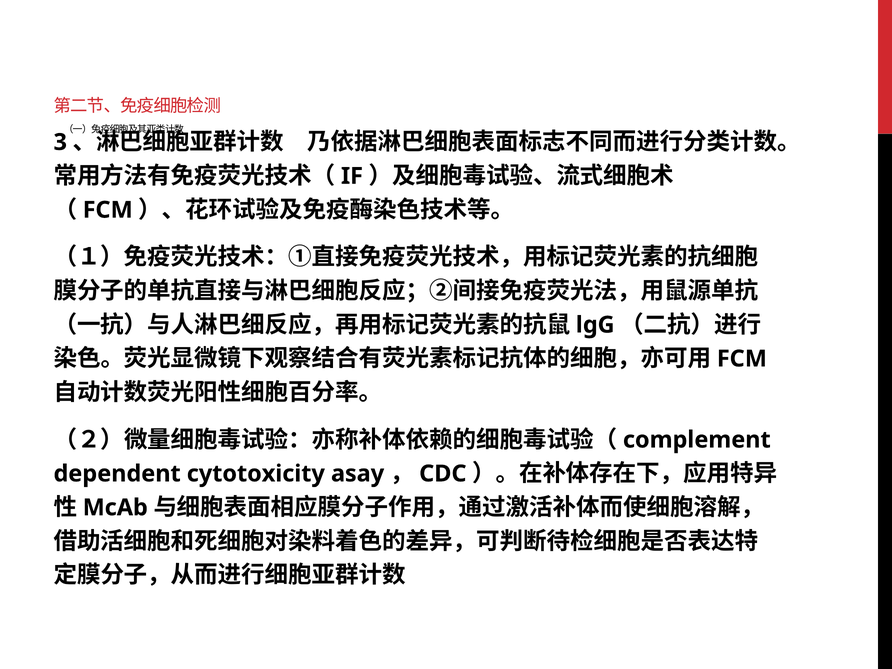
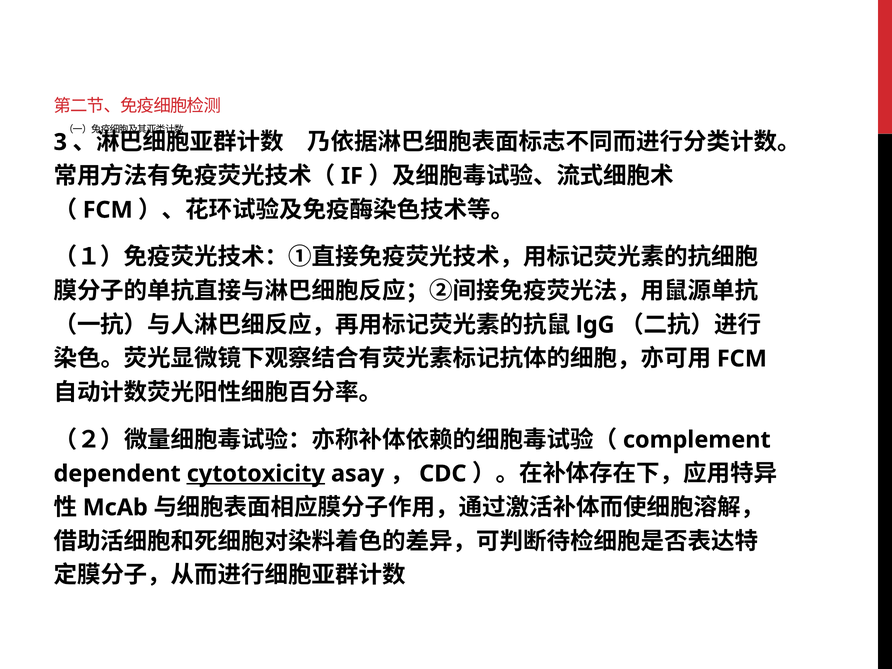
cytotoxicity underline: none -> present
